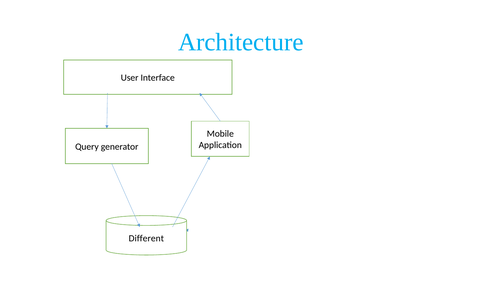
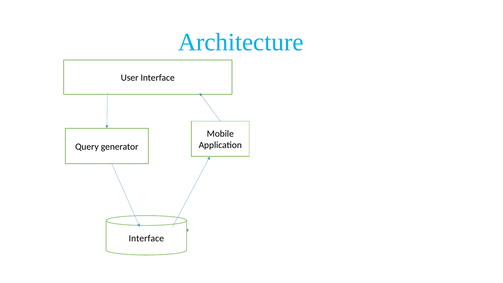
Different at (146, 238): Different -> Interface
